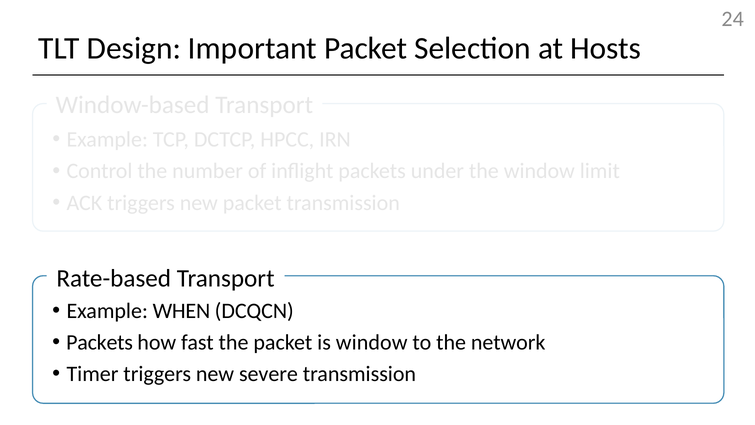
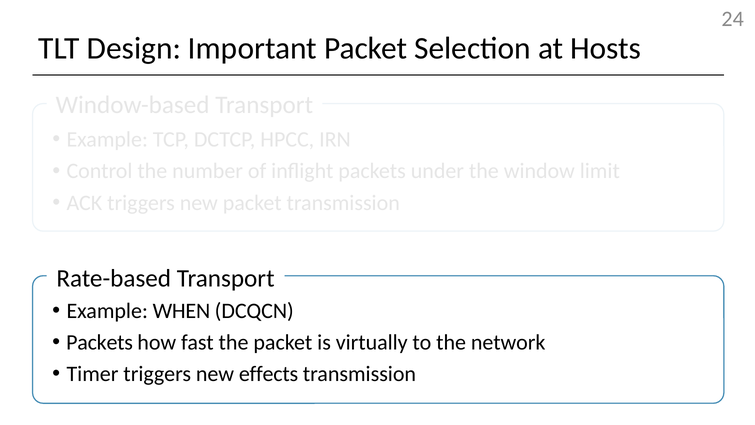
is window: window -> virtually
severe: severe -> effects
